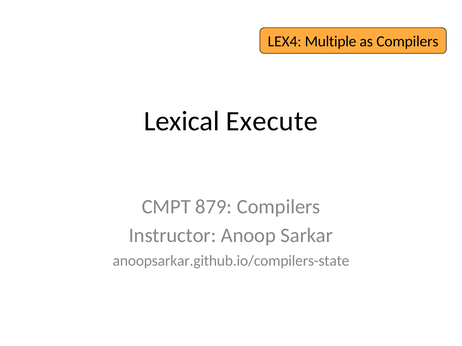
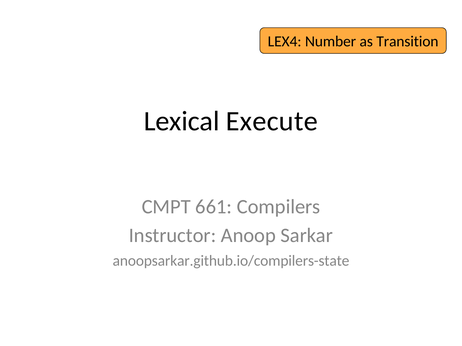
Multiple: Multiple -> Number
as Compilers: Compilers -> Transition
879: 879 -> 661
